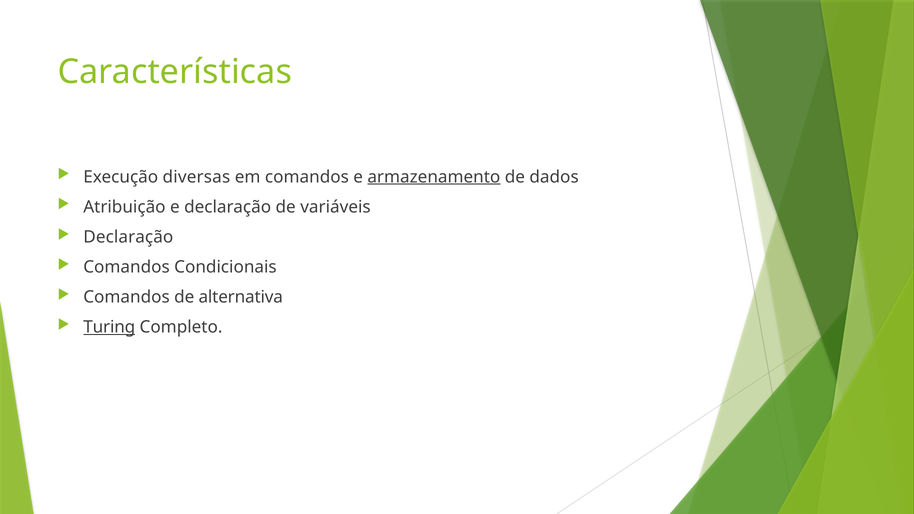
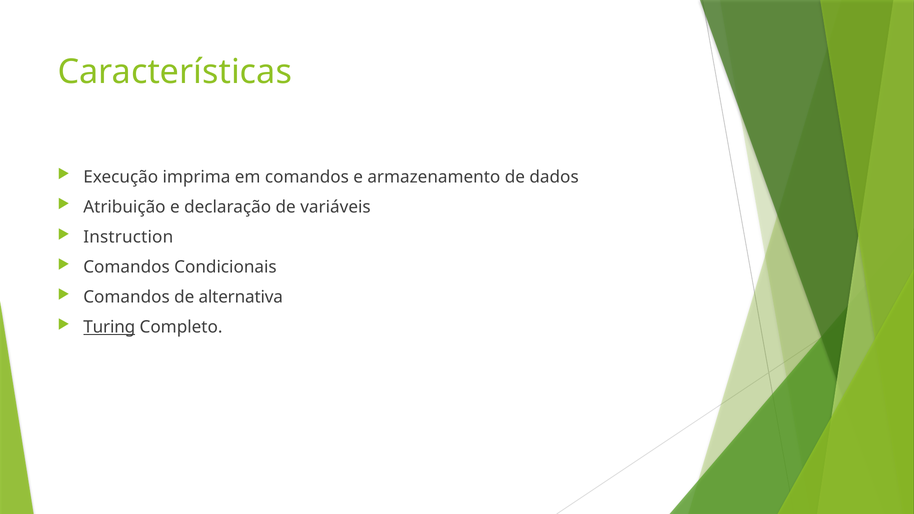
diversas: diversas -> imprima
armazenamento underline: present -> none
Declaração at (128, 237): Declaração -> Instruction
